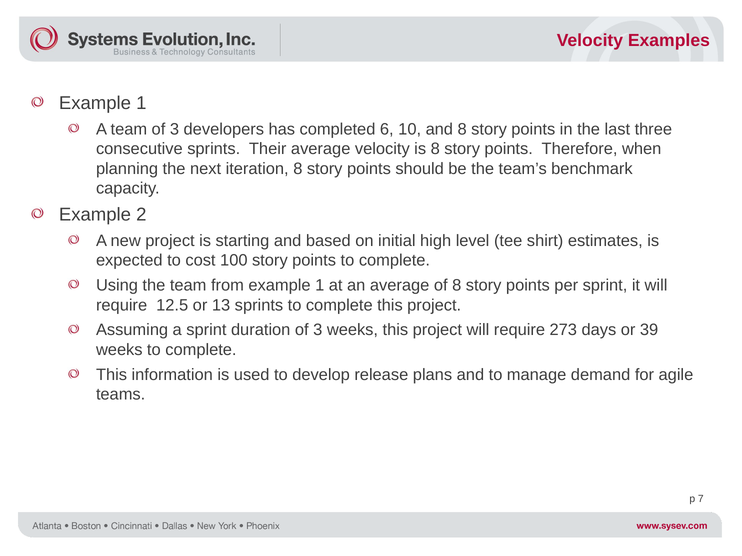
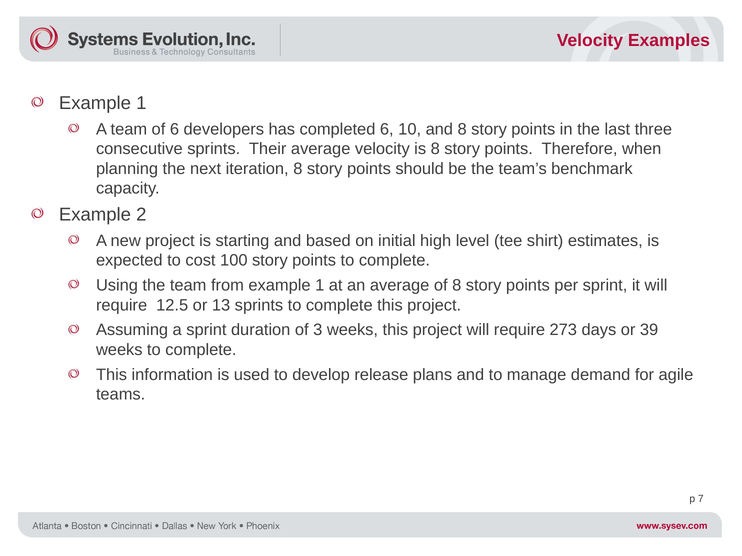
team of 3: 3 -> 6
